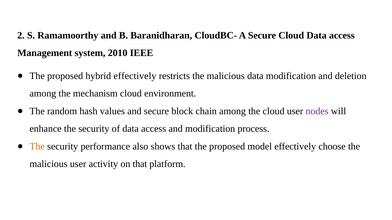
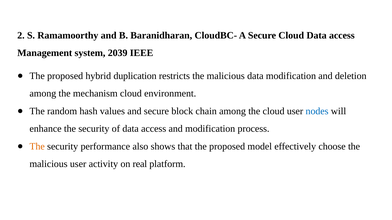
2010: 2010 -> 2039
hybrid effectively: effectively -> duplication
nodes colour: purple -> blue
on that: that -> real
